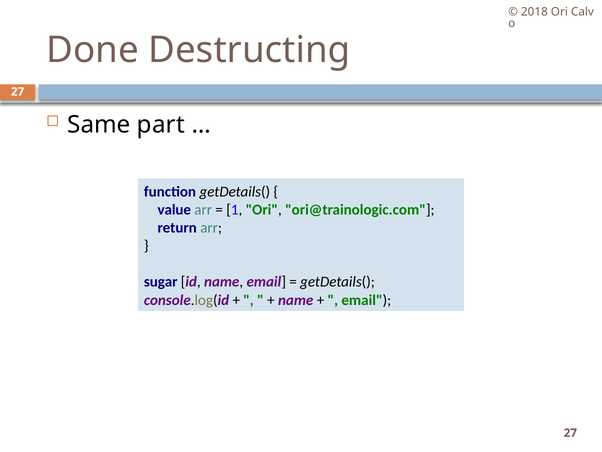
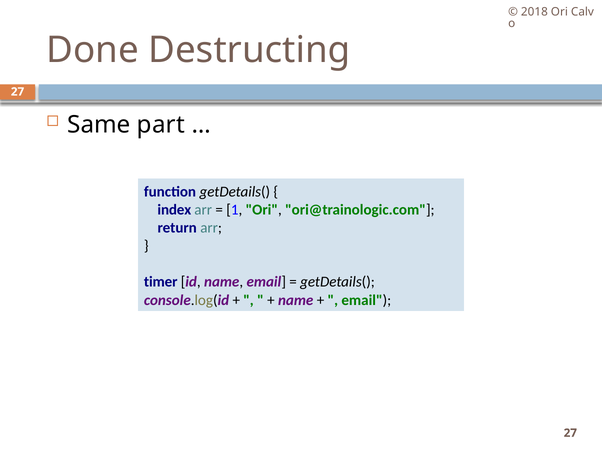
value: value -> index
sugar: sugar -> timer
